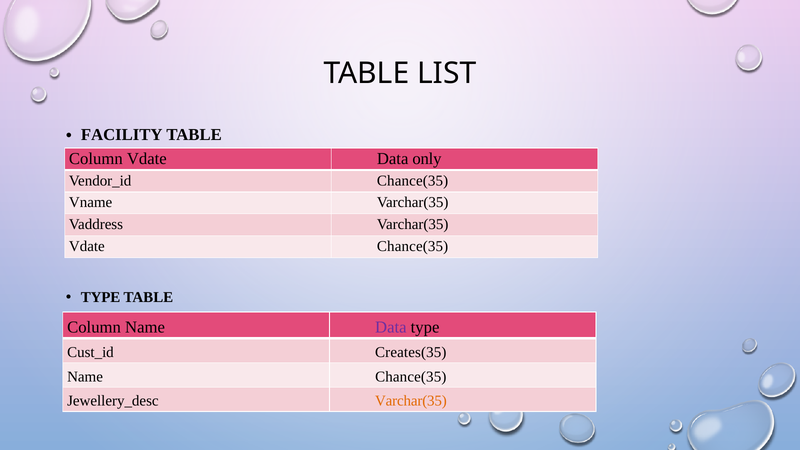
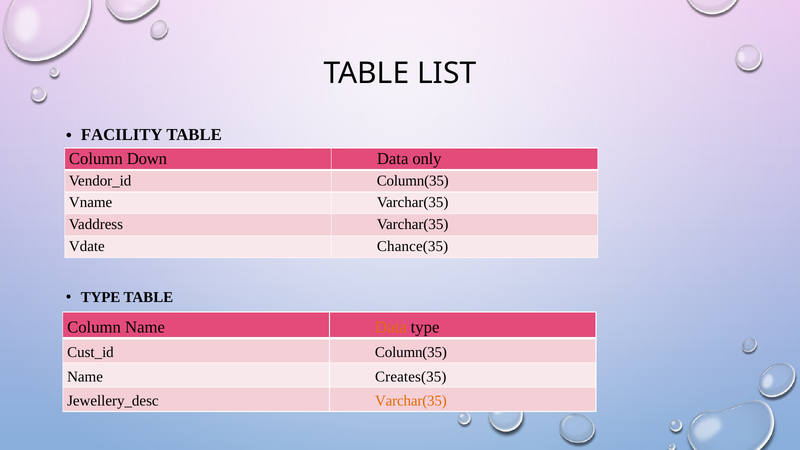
Column Vdate: Vdate -> Down
Chance(35 at (413, 181): Chance(35 -> Column(35
Data at (391, 327) colour: purple -> orange
Creates(35 at (411, 352): Creates(35 -> Column(35
Name Chance(35: Chance(35 -> Creates(35
